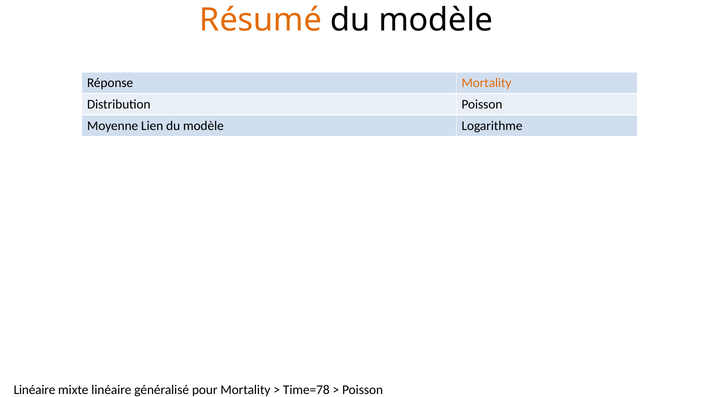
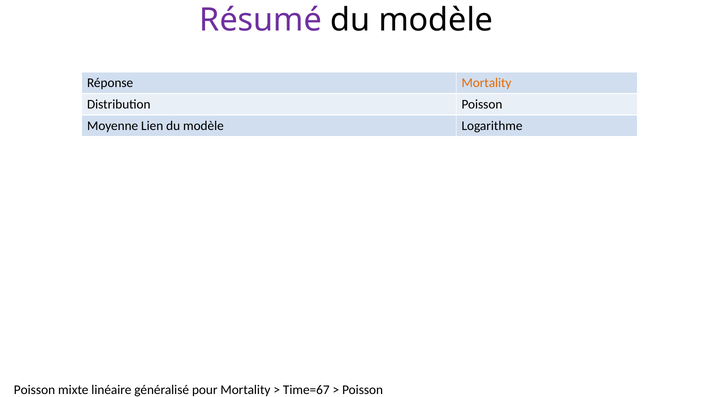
Résumé colour: orange -> purple
Linéaire at (35, 390): Linéaire -> Poisson
Time=78: Time=78 -> Time=67
